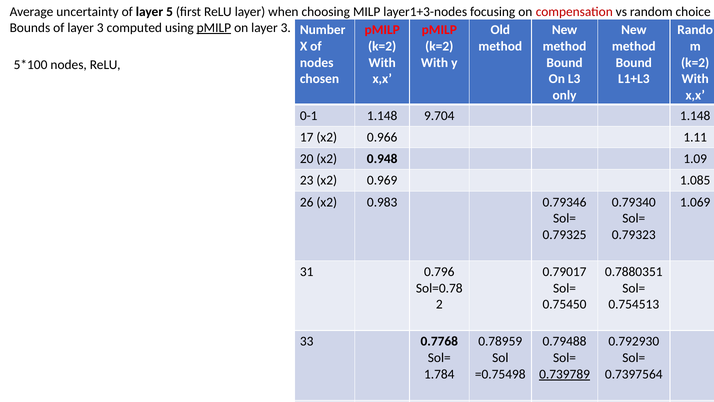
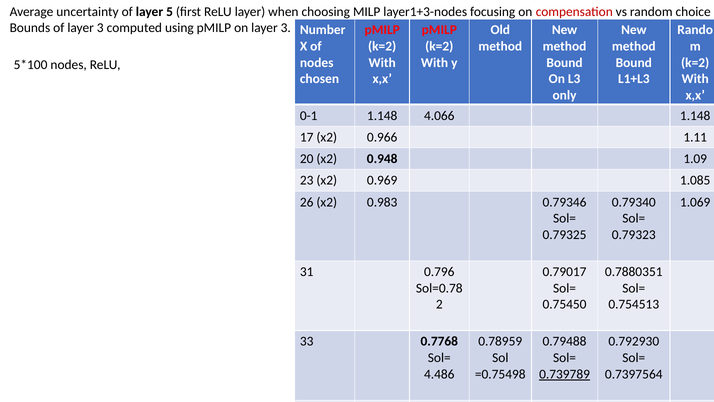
pMILP at (214, 28) underline: present -> none
9.704: 9.704 -> 4.066
1.784: 1.784 -> 4.486
